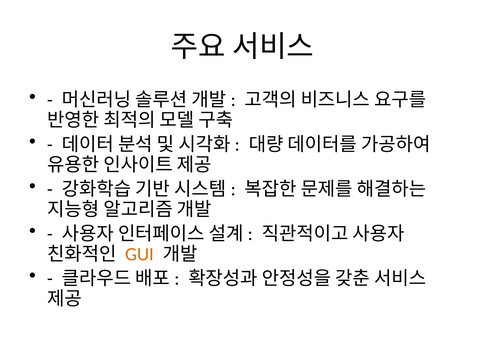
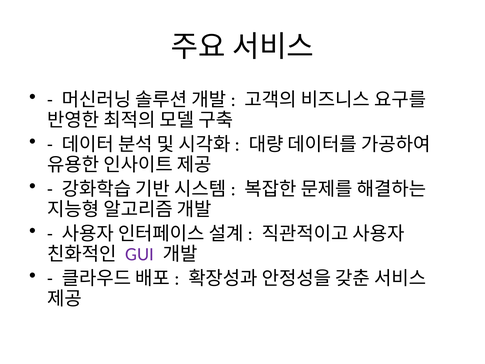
GUI colour: orange -> purple
